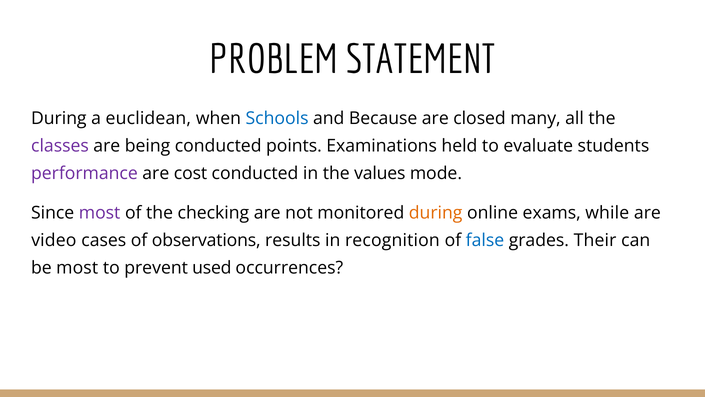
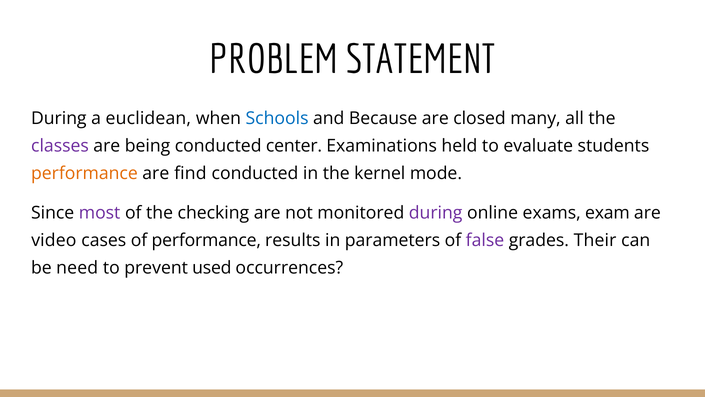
points: points -> center
performance at (84, 173) colour: purple -> orange
cost: cost -> find
values: values -> kernel
during at (436, 212) colour: orange -> purple
while: while -> exam
of observations: observations -> performance
recognition: recognition -> parameters
false colour: blue -> purple
be most: most -> need
